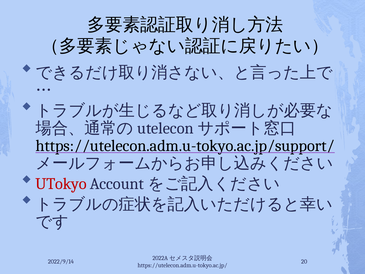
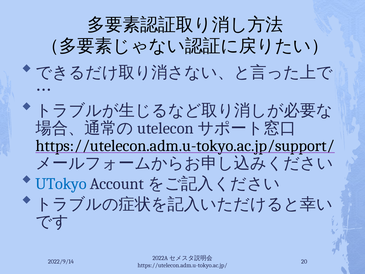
UTokyo colour: red -> blue
